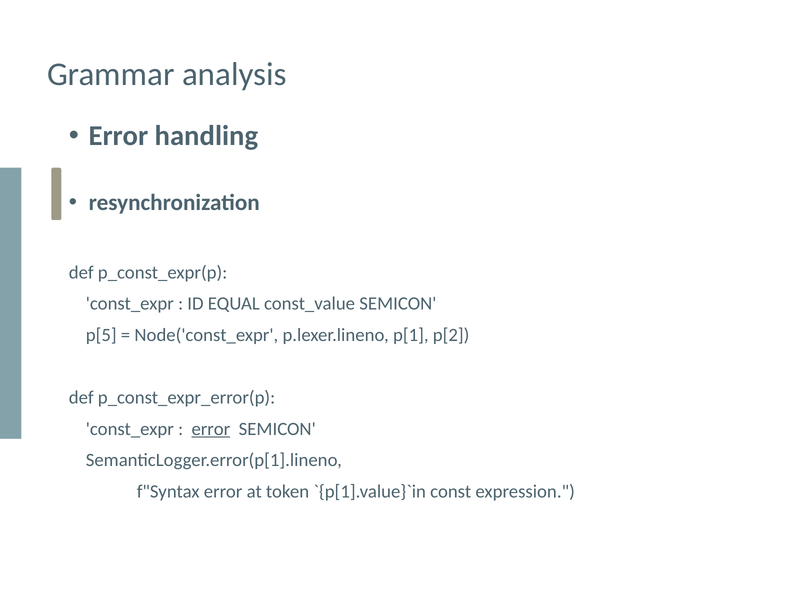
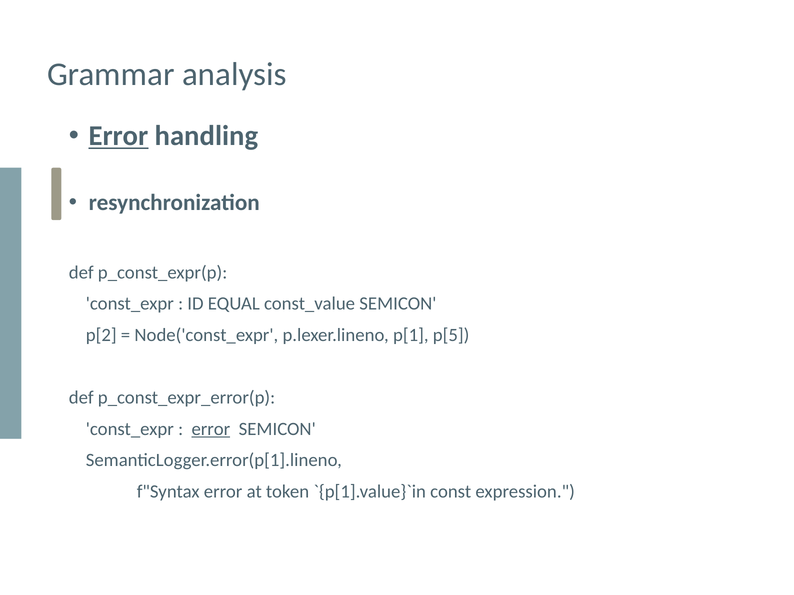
Error at (119, 136) underline: none -> present
p[5: p[5 -> p[2
p[2: p[2 -> p[5
